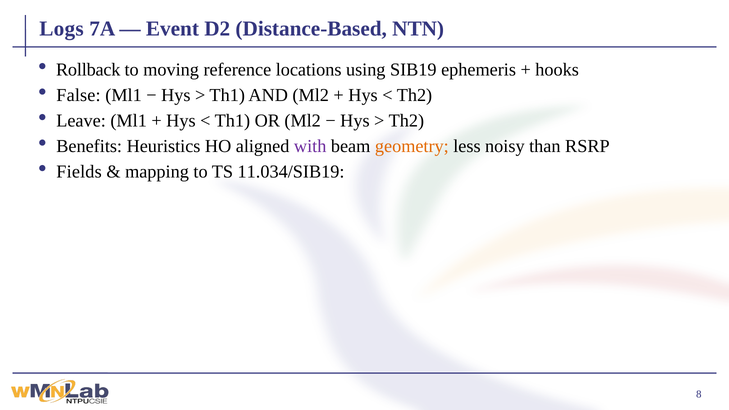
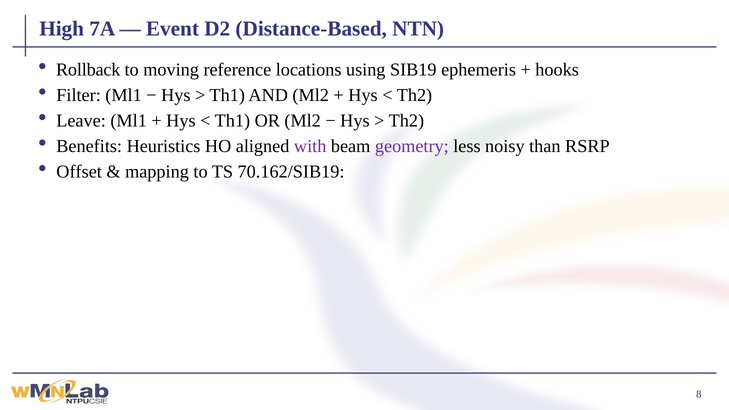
Logs: Logs -> High
False: False -> Filter
geometry colour: orange -> purple
Fields: Fields -> Offset
11.034/SIB19: 11.034/SIB19 -> 70.162/SIB19
